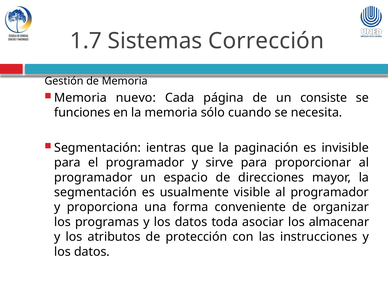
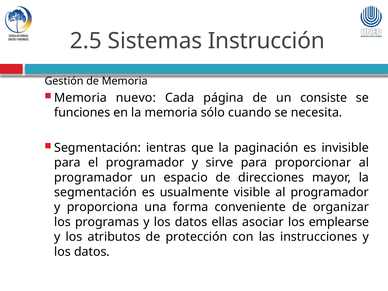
1.7: 1.7 -> 2.5
Corrección: Corrección -> Instrucción
toda: toda -> ellas
almacenar: almacenar -> emplearse
